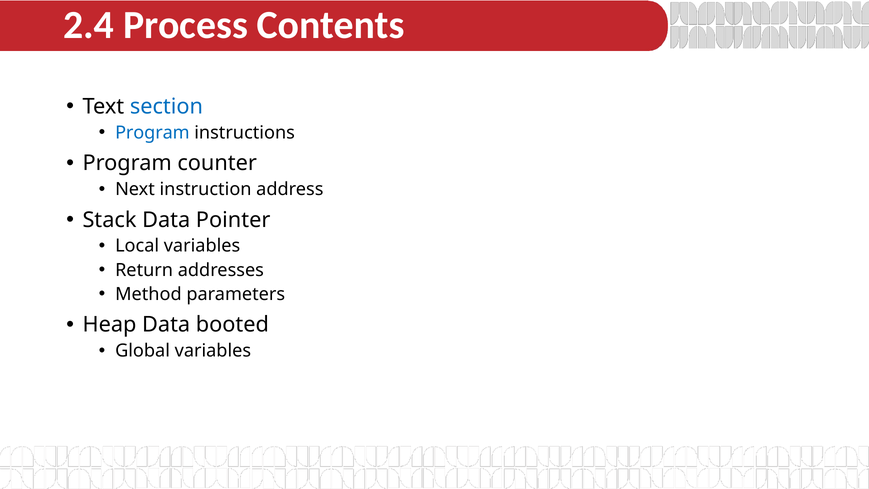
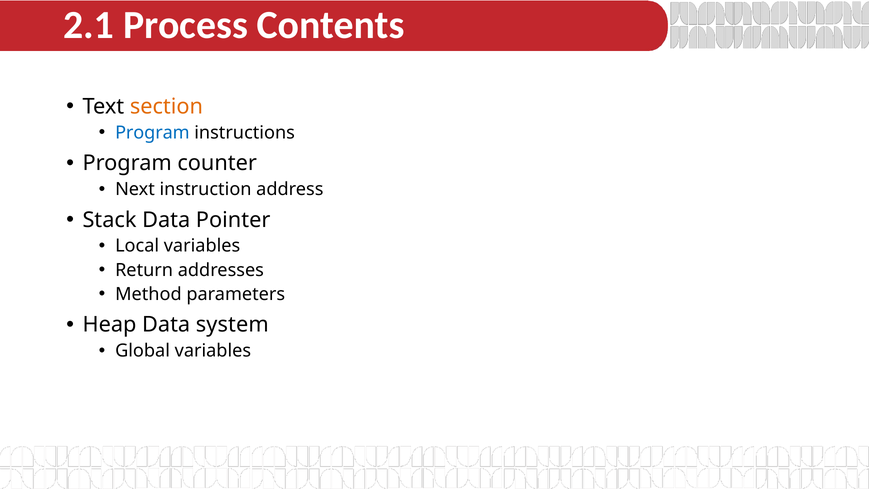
2.4: 2.4 -> 2.1
section colour: blue -> orange
booted: booted -> system
